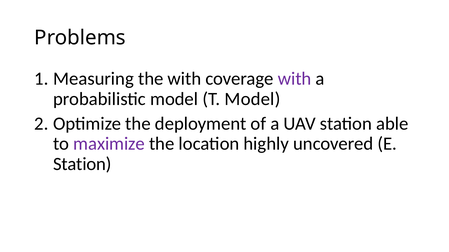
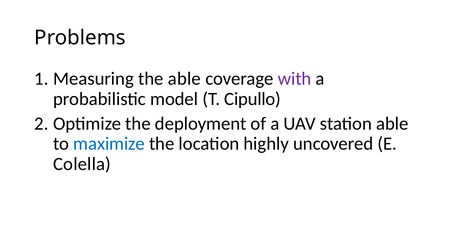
the with: with -> able
T Model: Model -> Cipullo
maximize colour: purple -> blue
Station at (82, 164): Station -> Colella
